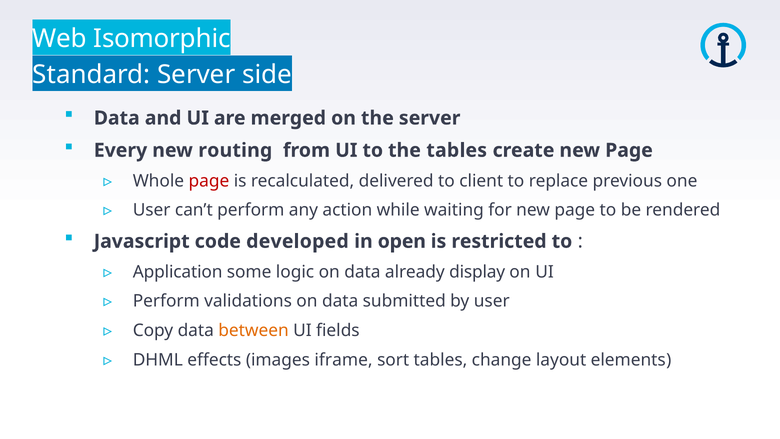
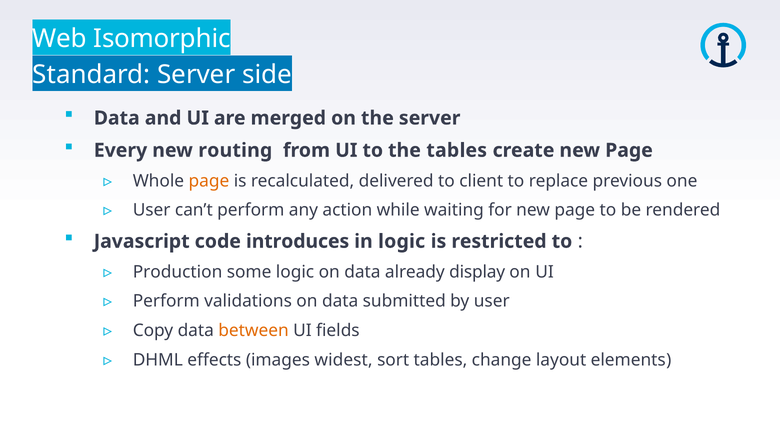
page at (209, 181) colour: red -> orange
developed: developed -> introduces
in open: open -> logic
Application: Application -> Production
iframe: iframe -> widest
